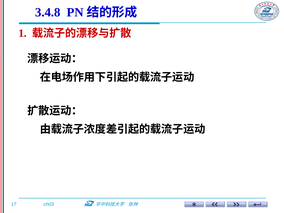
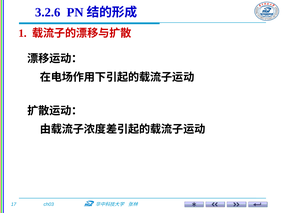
3.4.8: 3.4.8 -> 3.2.6
